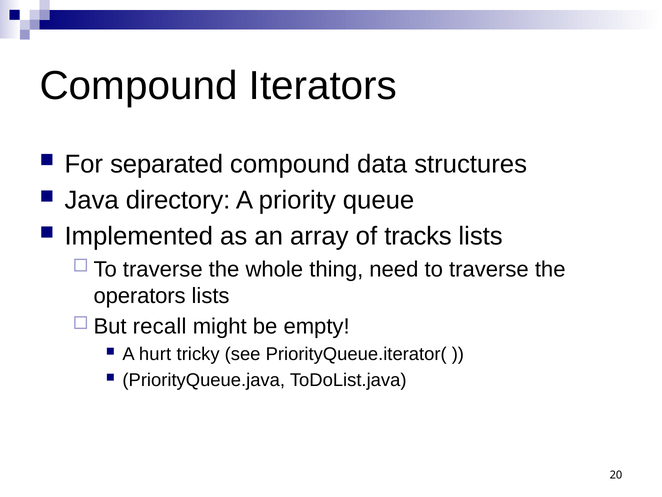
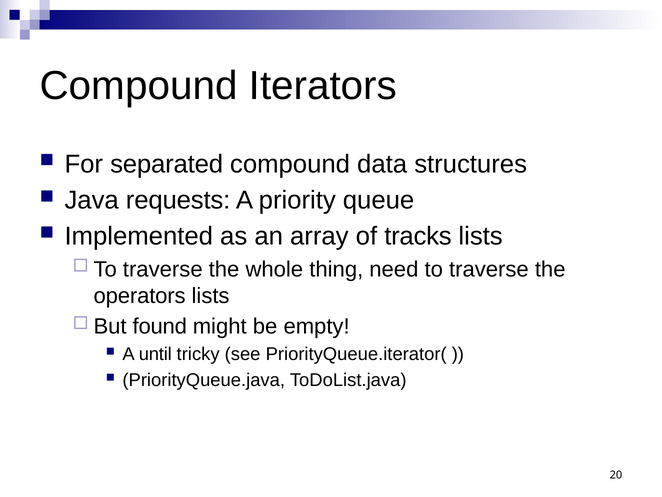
directory: directory -> requests
recall: recall -> found
hurt: hurt -> until
